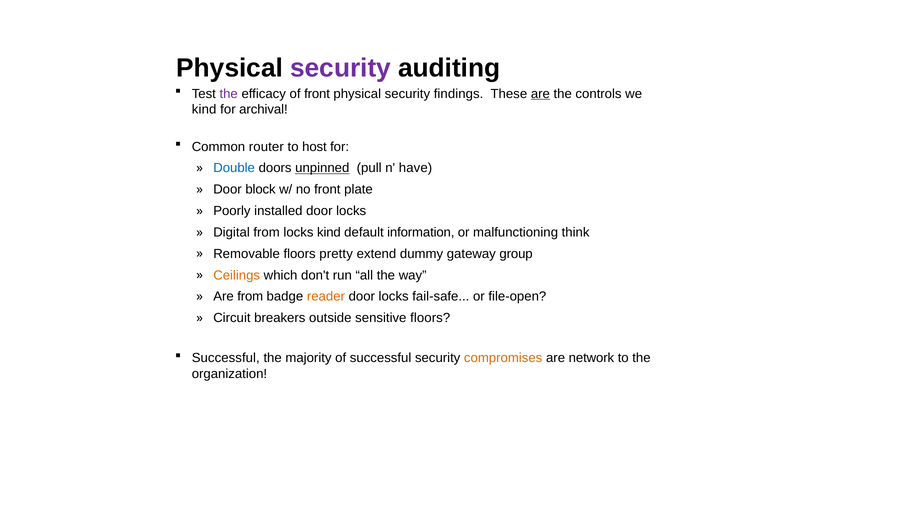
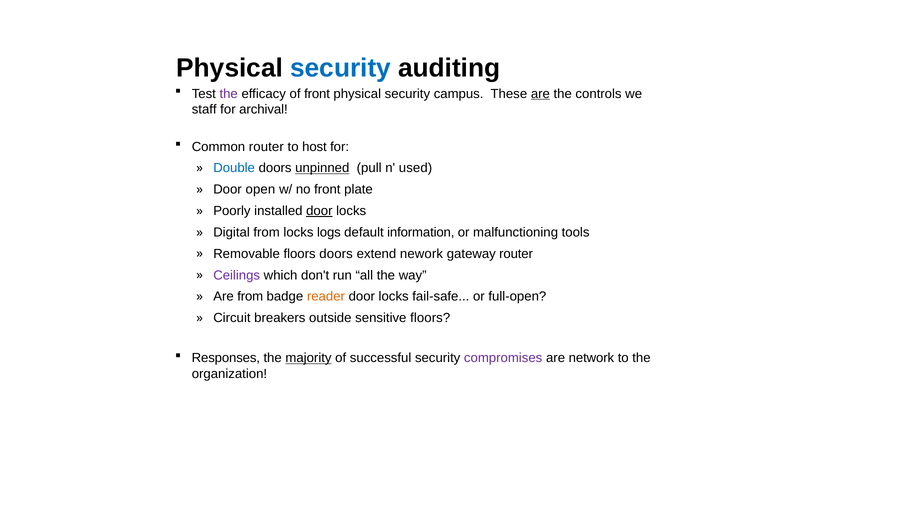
security at (341, 68) colour: purple -> blue
findings: findings -> campus
kind at (204, 110): kind -> staff
have: have -> used
block: block -> open
door at (319, 211) underline: none -> present
locks kind: kind -> logs
think: think -> tools
floors pretty: pretty -> doors
dummy: dummy -> nework
gateway group: group -> router
Ceilings colour: orange -> purple
file-open: file-open -> full-open
Successful at (226, 358): Successful -> Responses
majority underline: none -> present
compromises colour: orange -> purple
